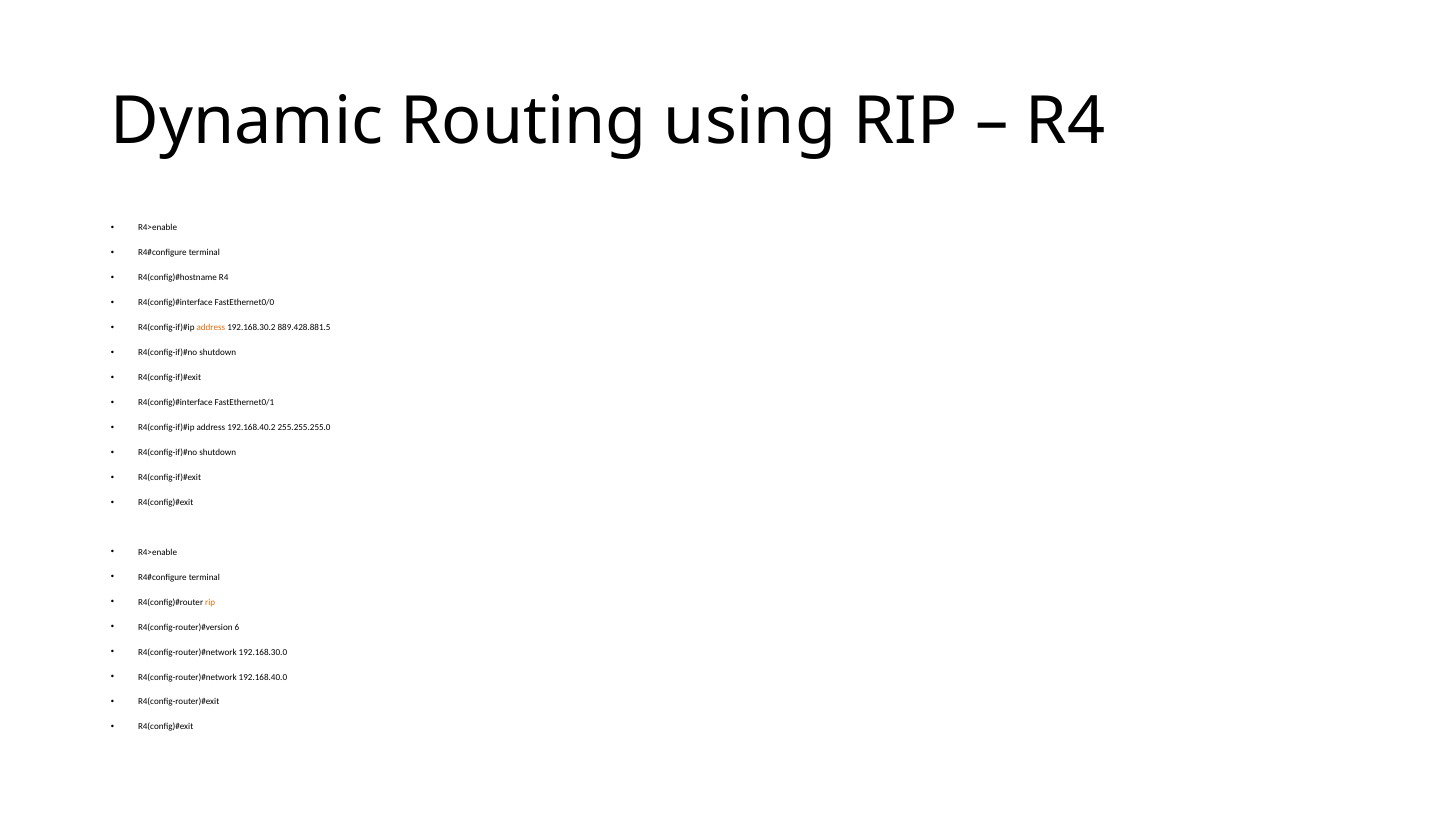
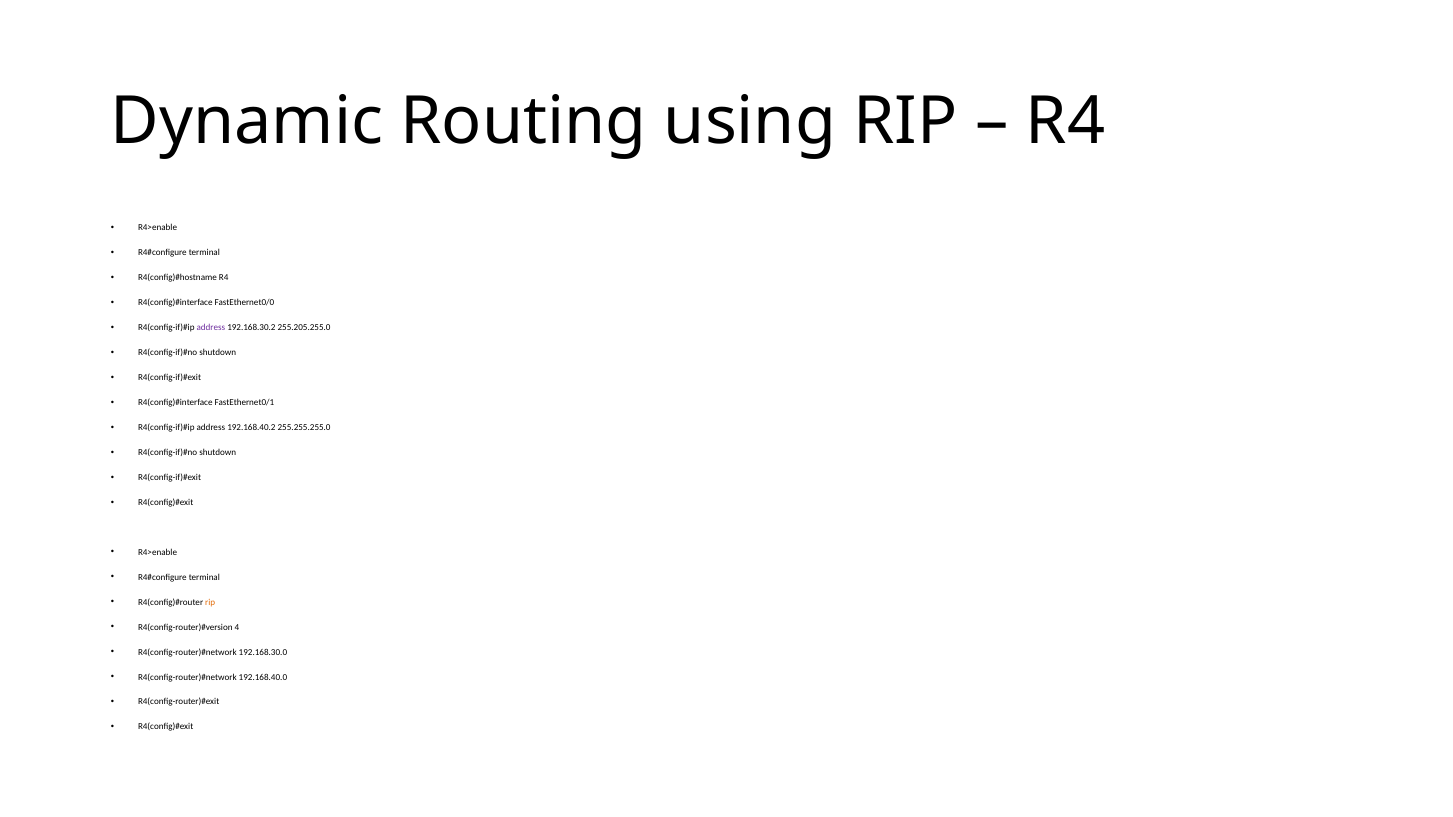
address at (211, 328) colour: orange -> purple
889.428.881.5: 889.428.881.5 -> 255.205.255.0
6: 6 -> 4
